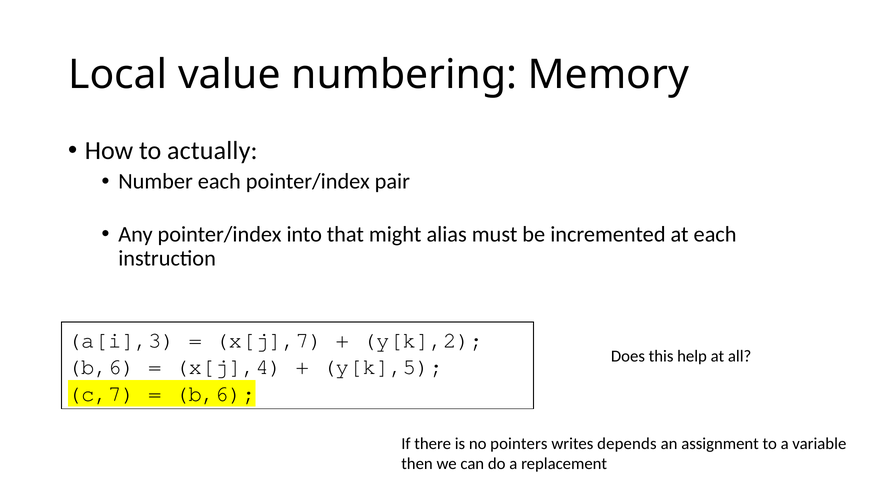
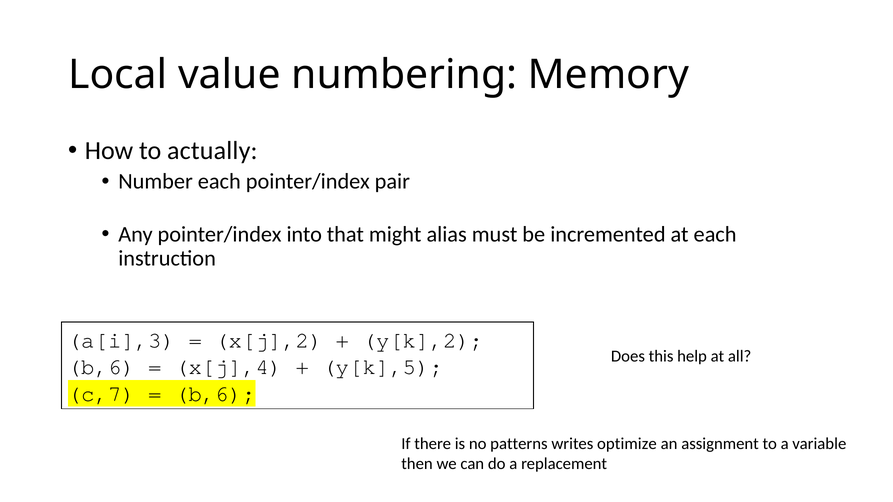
x[j],7: x[j],7 -> x[j],2
pointers: pointers -> patterns
depends: depends -> optimize
